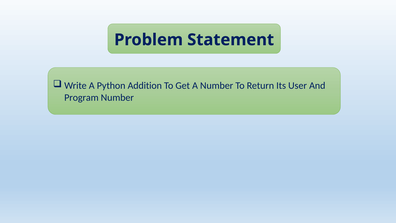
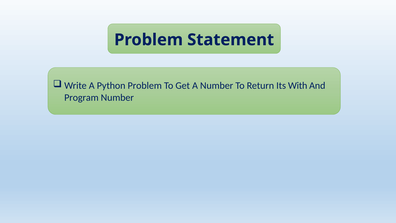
Python Addition: Addition -> Problem
User: User -> With
